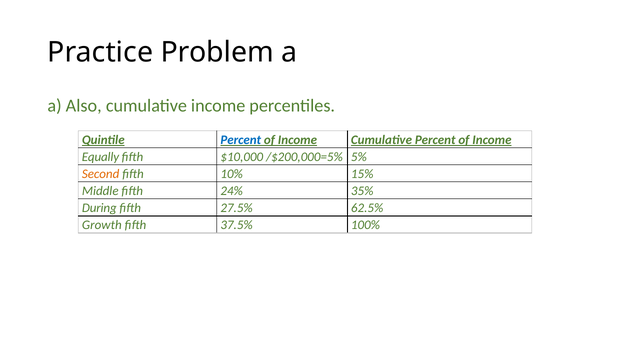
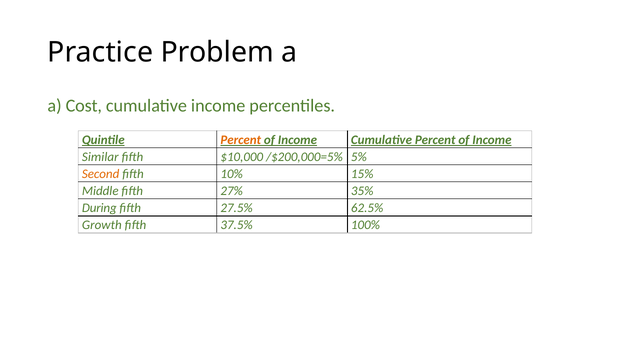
Also: Also -> Cost
Percent at (241, 140) colour: blue -> orange
Equally: Equally -> Similar
24%: 24% -> 27%
